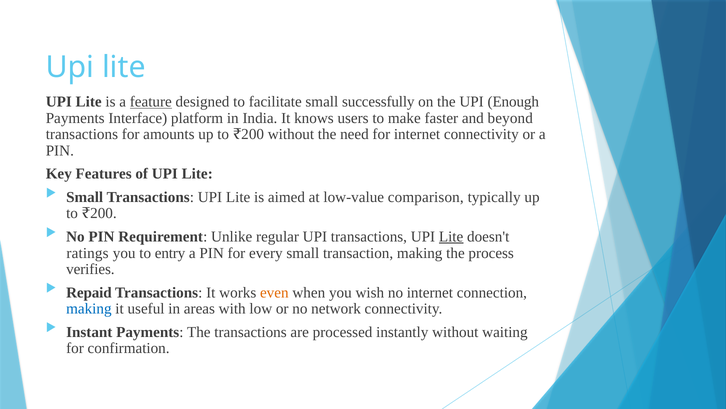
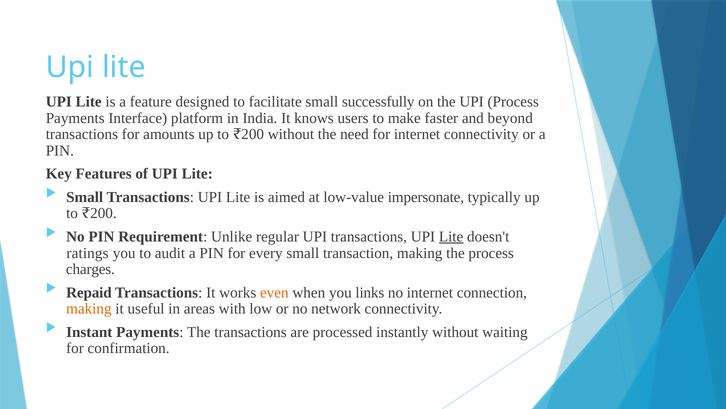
feature underline: present -> none
UPI Enough: Enough -> Process
comparison: comparison -> impersonate
entry: entry -> audit
verifies: verifies -> charges
wish: wish -> links
making at (89, 308) colour: blue -> orange
